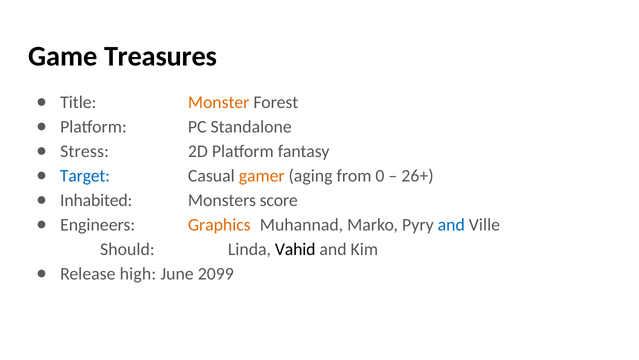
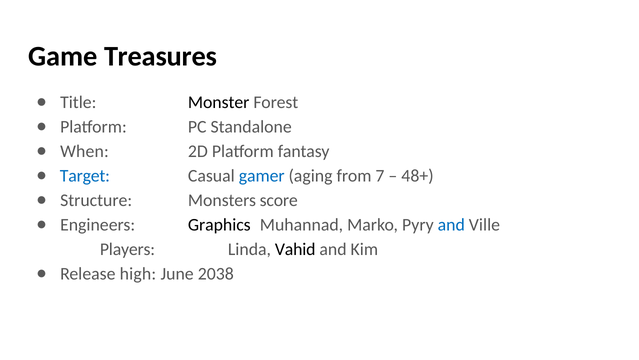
Monster colour: orange -> black
Stress: Stress -> When
gamer colour: orange -> blue
0: 0 -> 7
26+: 26+ -> 48+
Inhabited: Inhabited -> Structure
Graphics colour: orange -> black
Should: Should -> Players
2099: 2099 -> 2038
